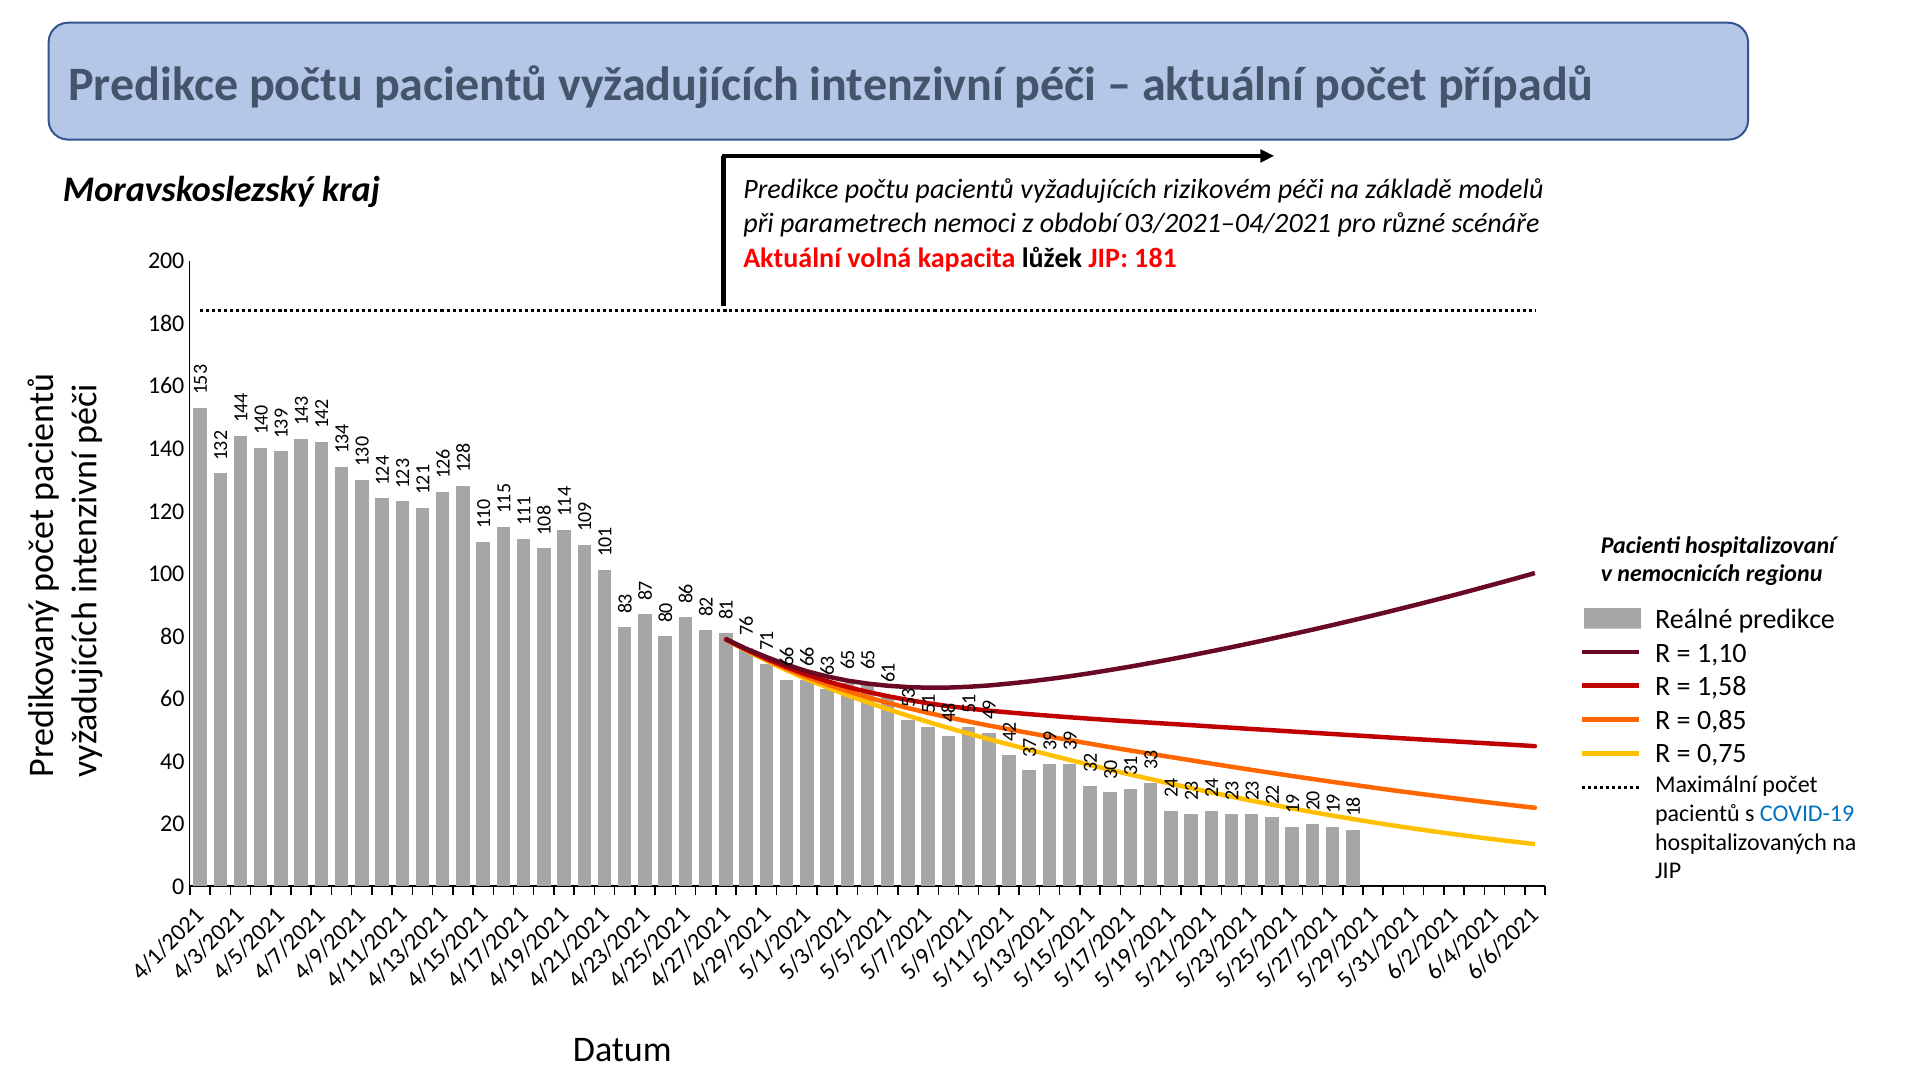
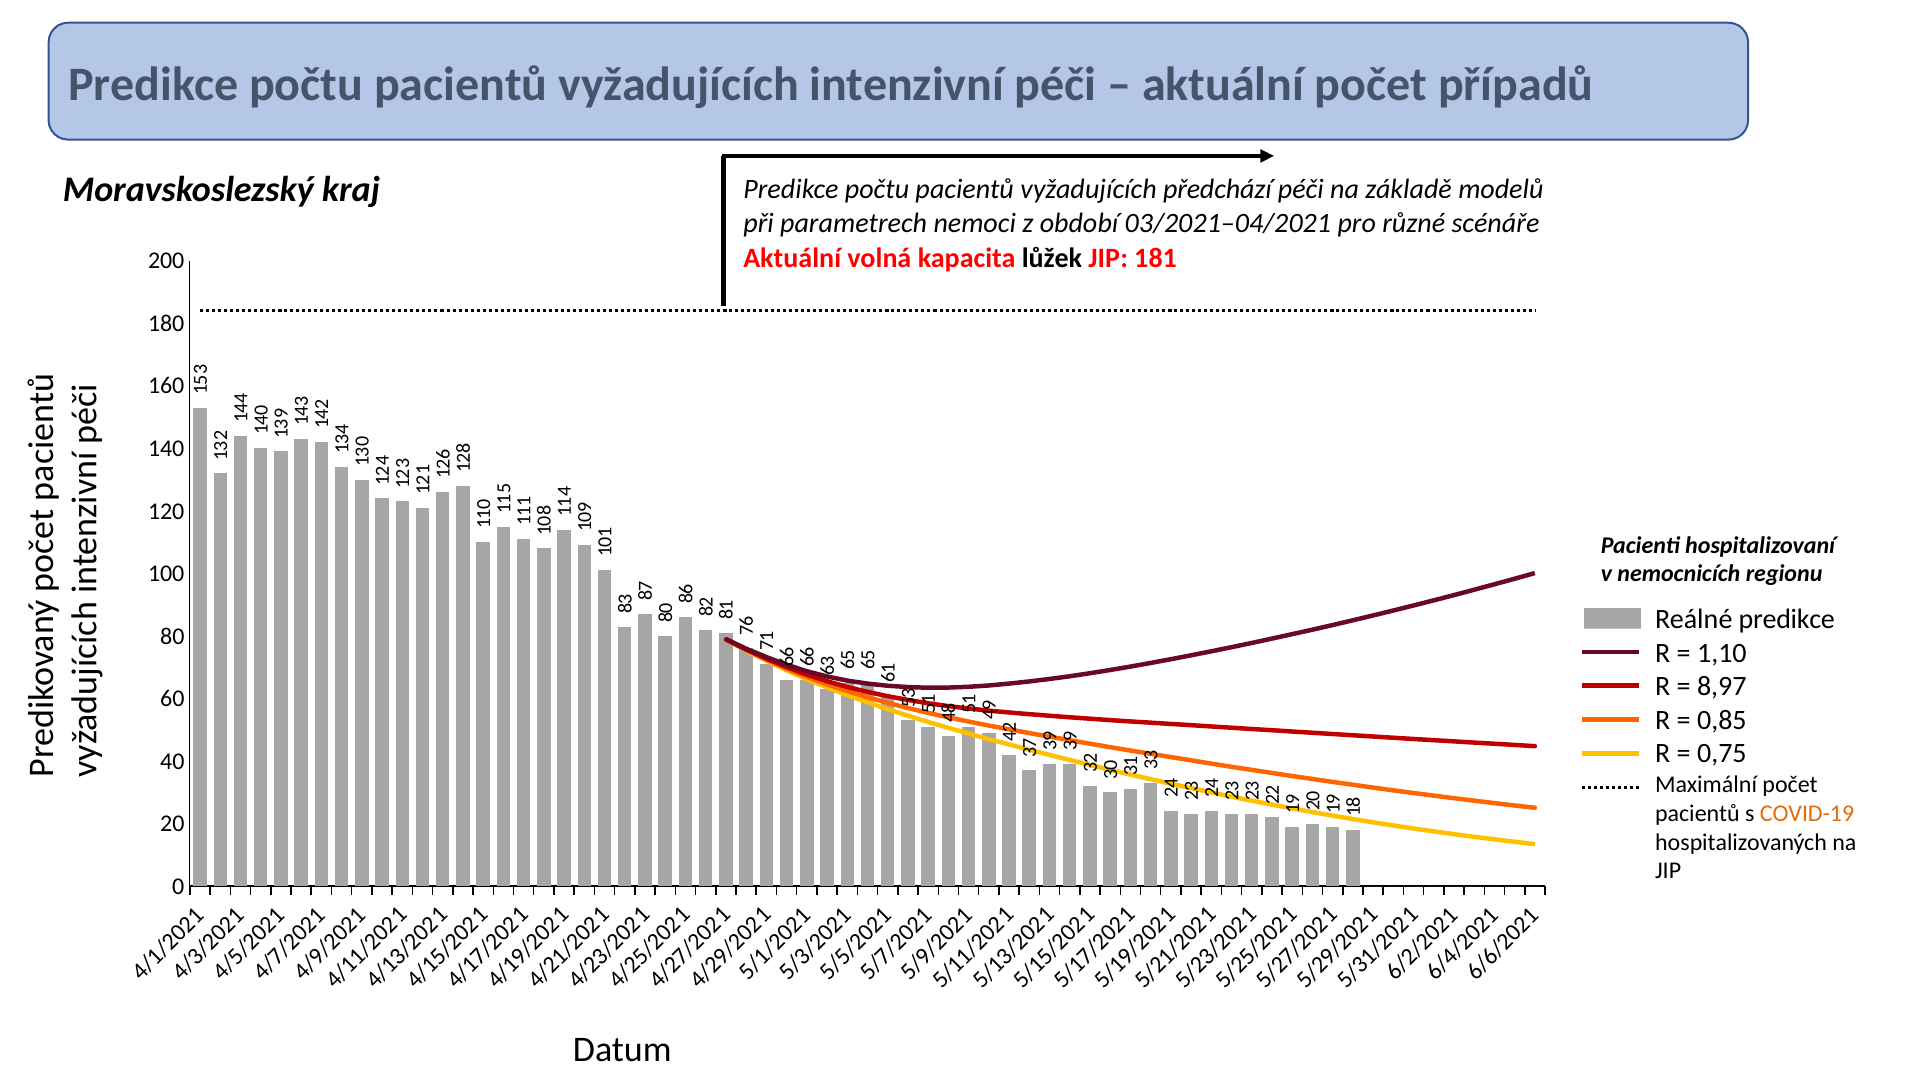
rizikovém: rizikovém -> předchází
1,58: 1,58 -> 8,97
COVID-19 colour: blue -> orange
